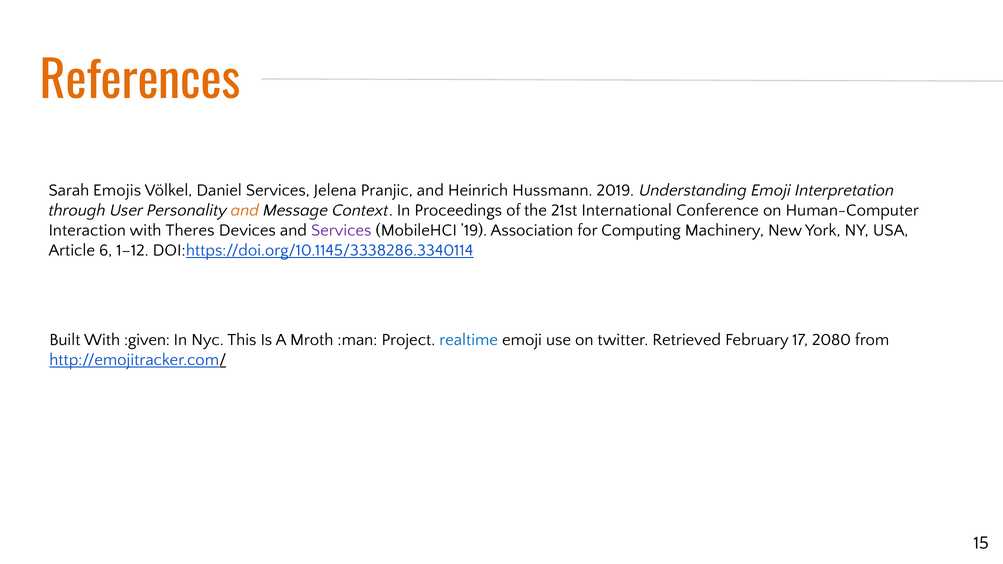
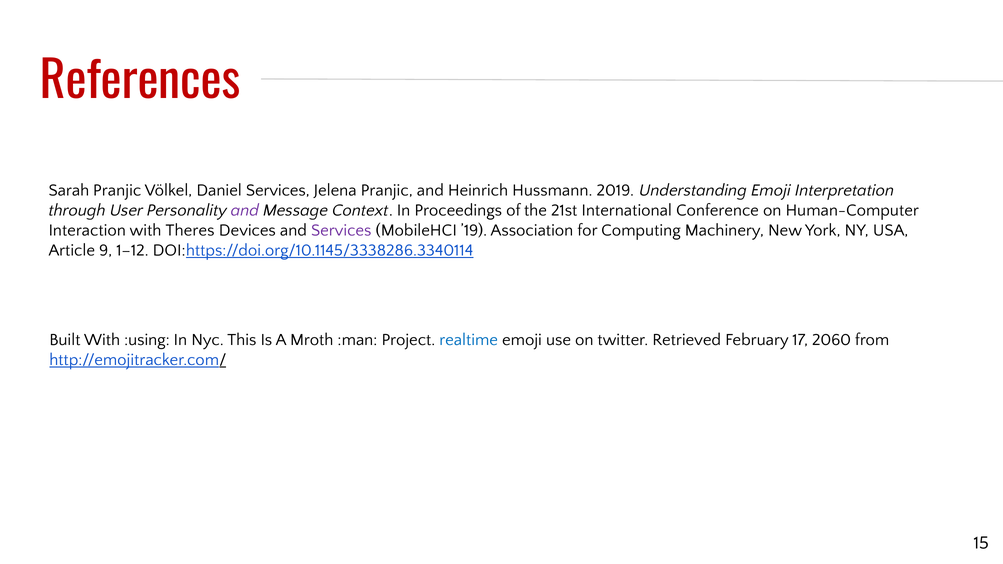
References colour: orange -> red
Sarah Emojis: Emojis -> Pranjic
and at (245, 210) colour: orange -> purple
6: 6 -> 9
:given: :given -> :using
2080: 2080 -> 2060
